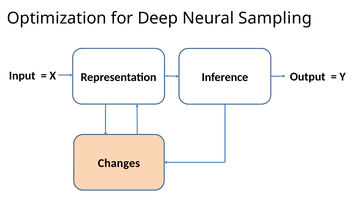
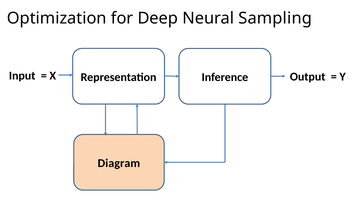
Changes: Changes -> Diagram
